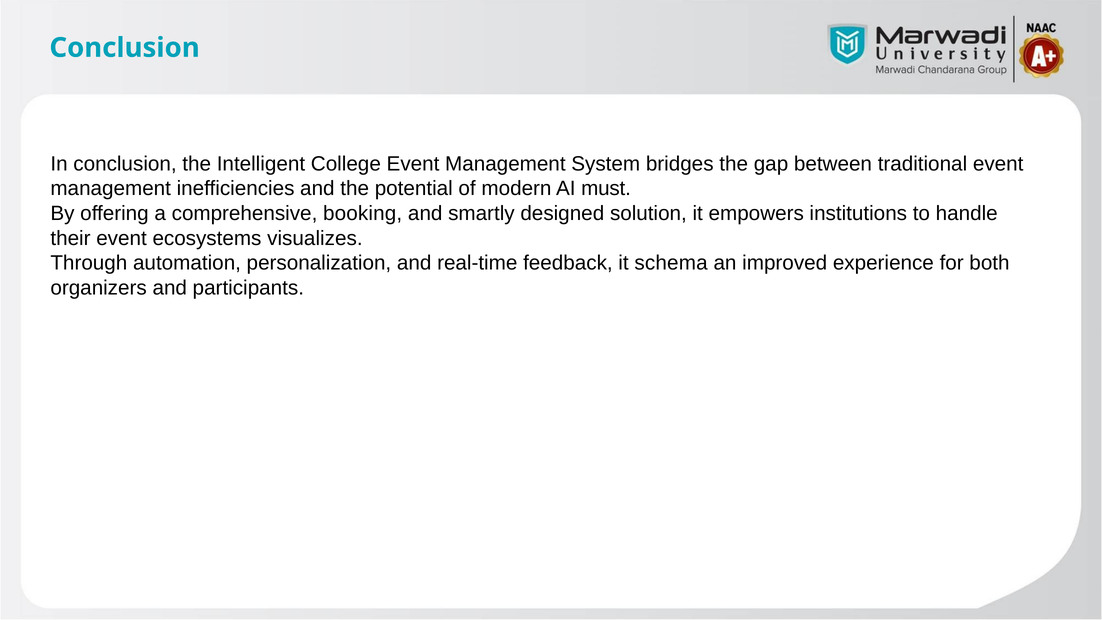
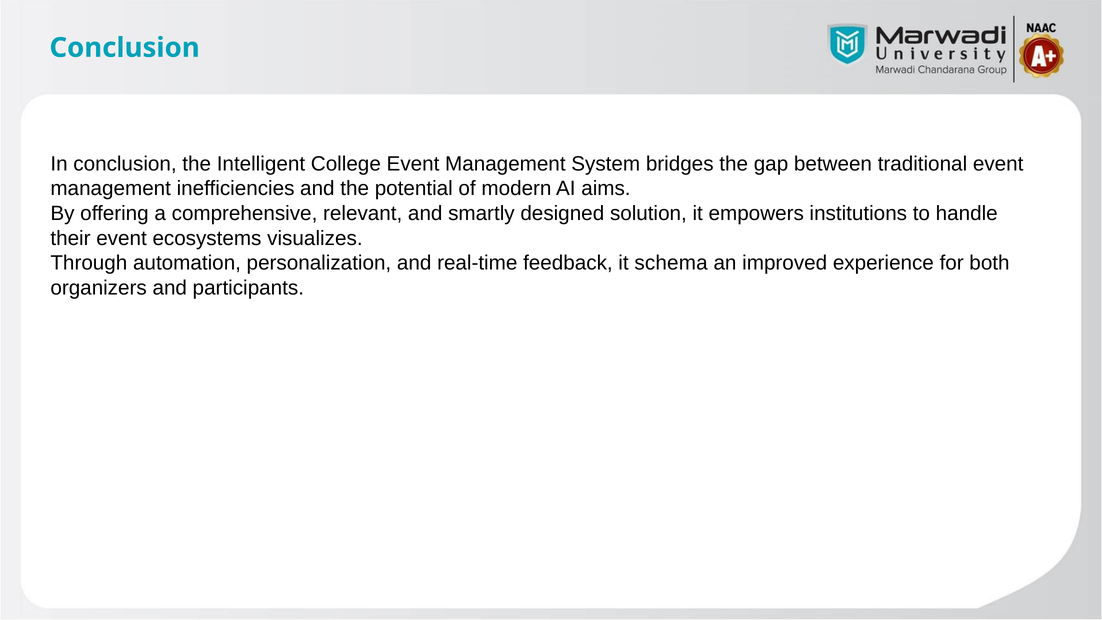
must: must -> aims
booking: booking -> relevant
